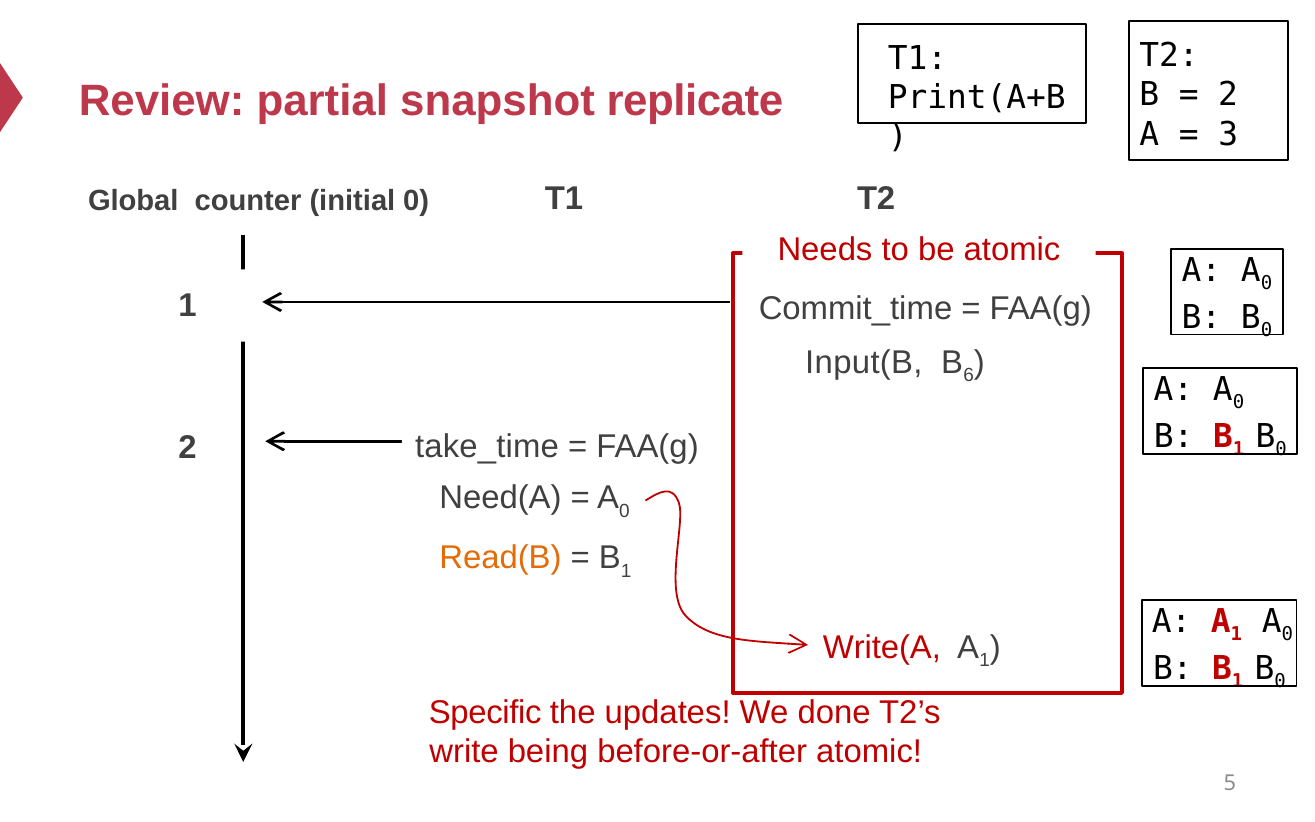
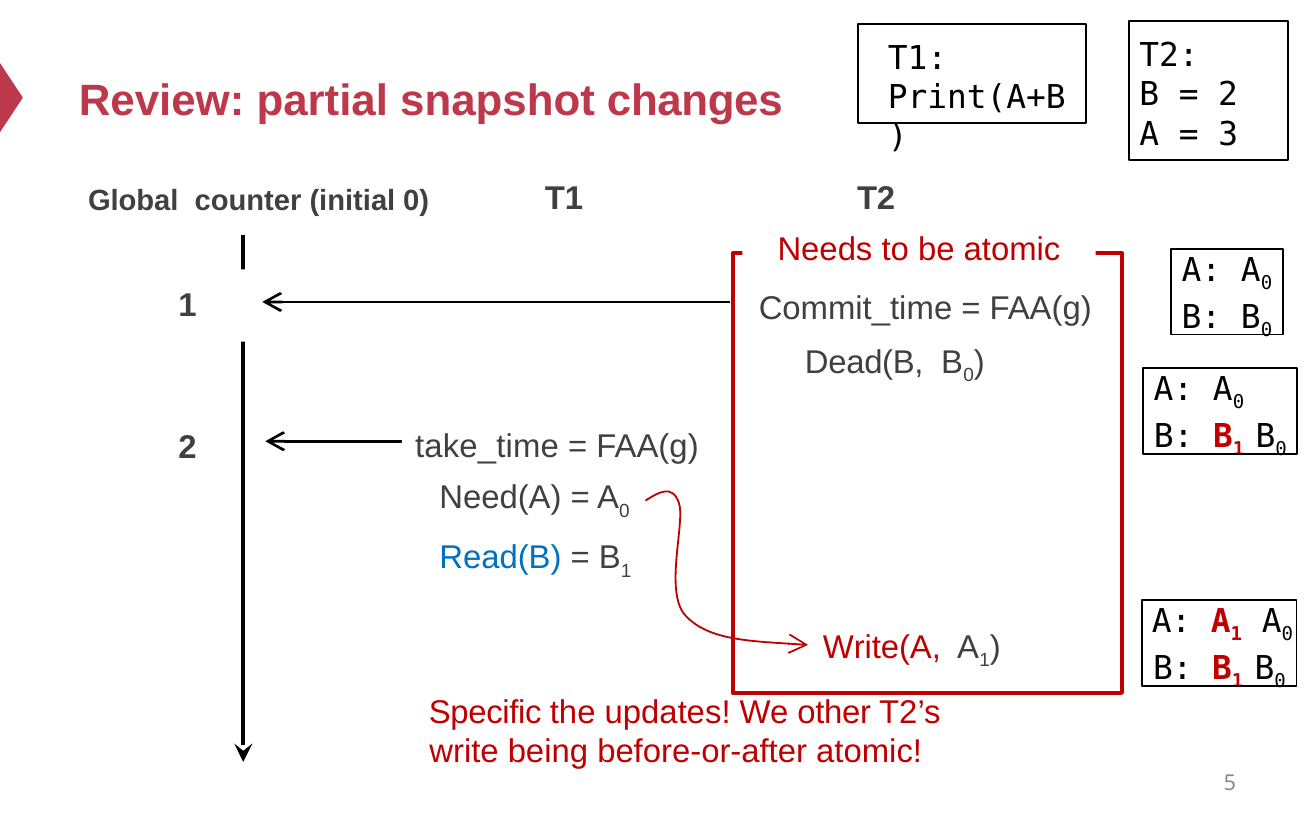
replicate: replicate -> changes
Input(B: Input(B -> Dead(B
6 at (969, 375): 6 -> 0
Read(B colour: orange -> blue
done: done -> other
